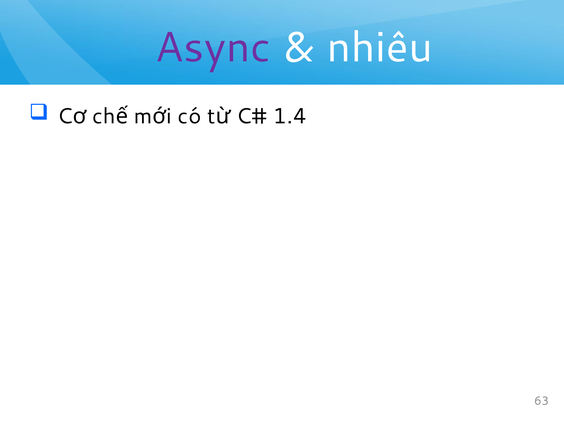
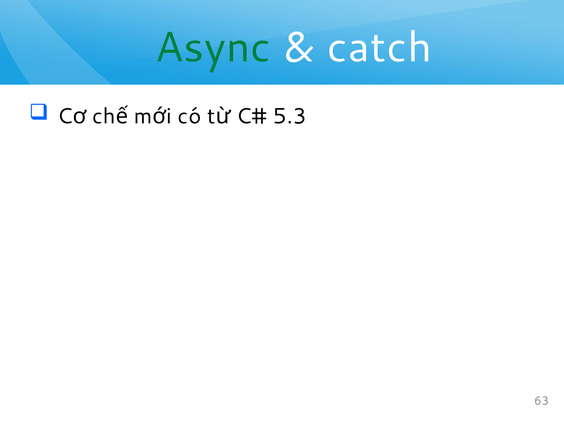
Async colour: purple -> green
nhiêu: nhiêu -> catch
1.4: 1.4 -> 5.3
